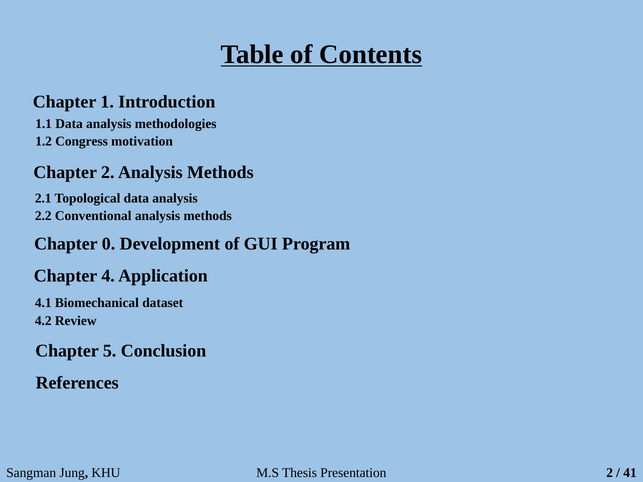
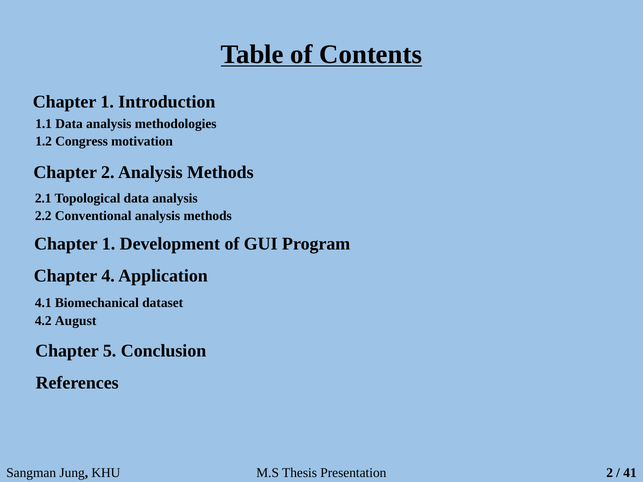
0 at (109, 244): 0 -> 1
Review: Review -> August
